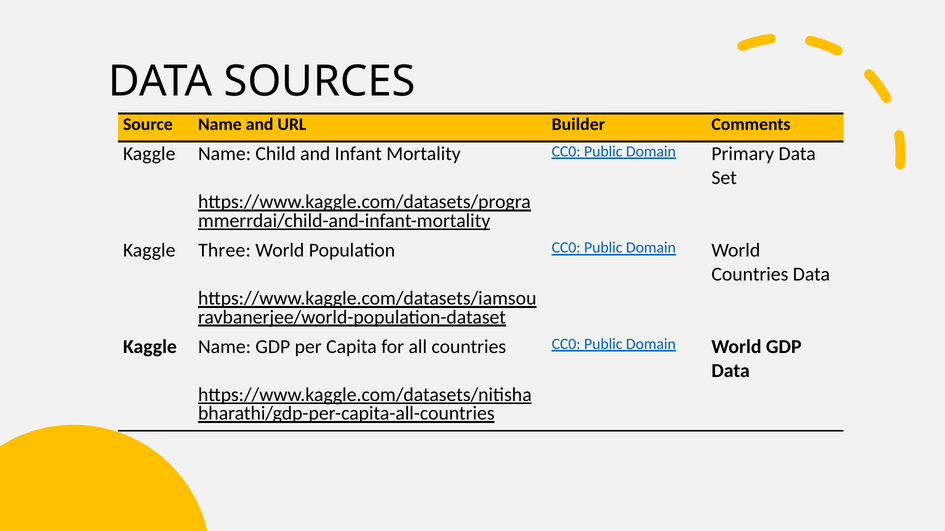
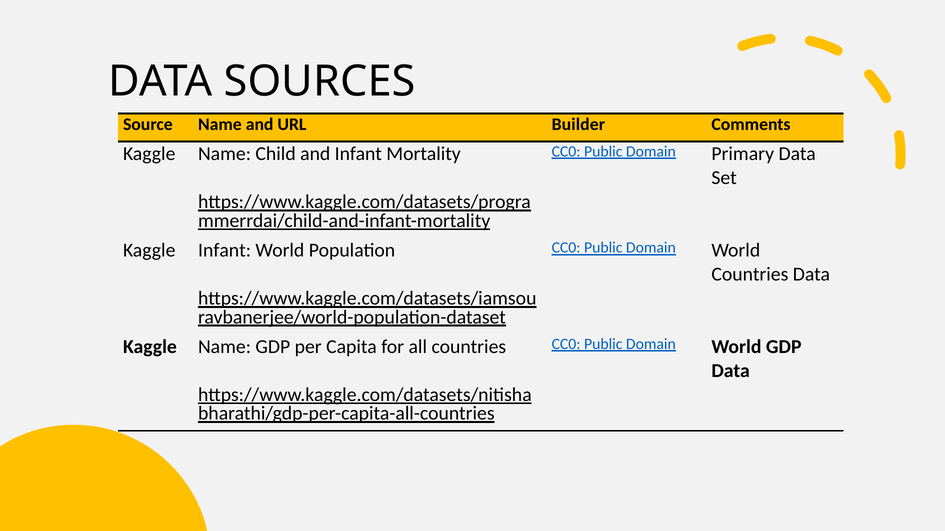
Kaggle Three: Three -> Infant
